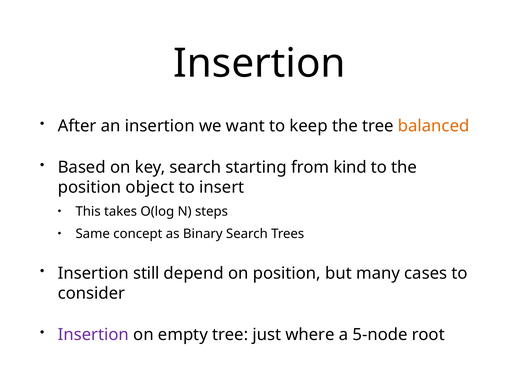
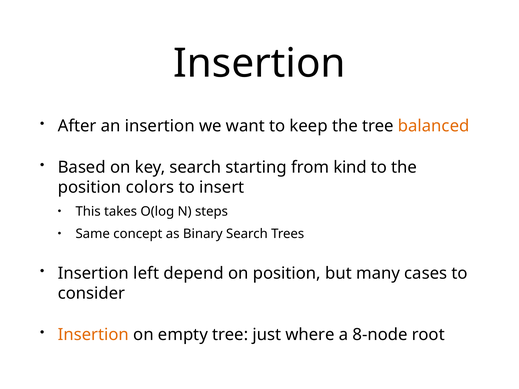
object: object -> colors
still: still -> left
Insertion at (93, 335) colour: purple -> orange
5-node: 5-node -> 8-node
